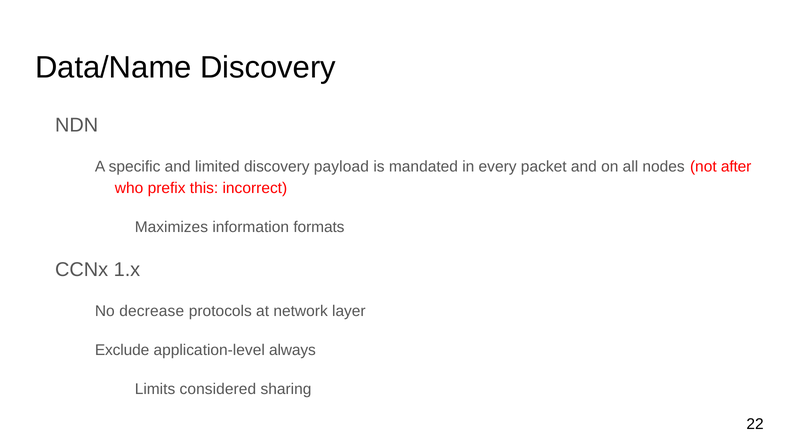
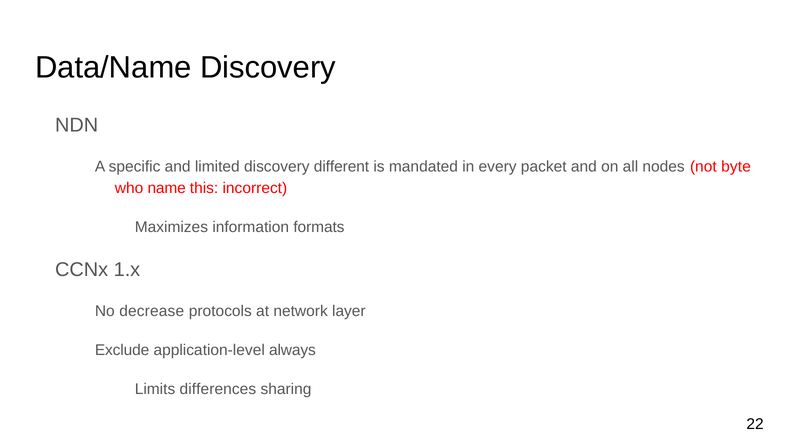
payload: payload -> different
after: after -> byte
prefix: prefix -> name
considered: considered -> differences
